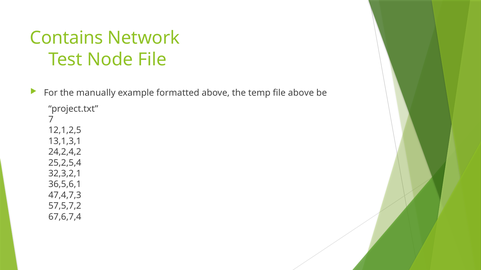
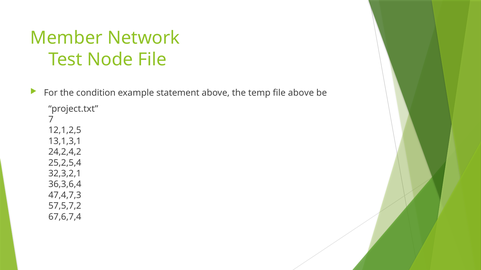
Contains: Contains -> Member
manually: manually -> condition
formatted: formatted -> statement
36,5,6,1: 36,5,6,1 -> 36,3,6,4
